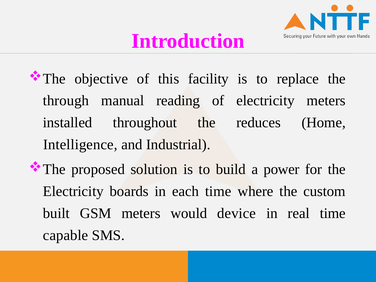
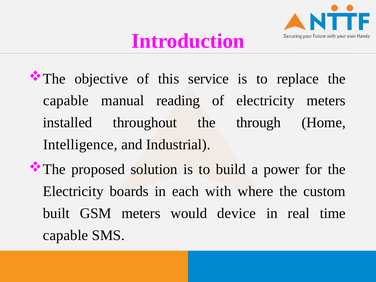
facility: facility -> service
through at (66, 101): through -> capable
reduces: reduces -> through
each time: time -> with
